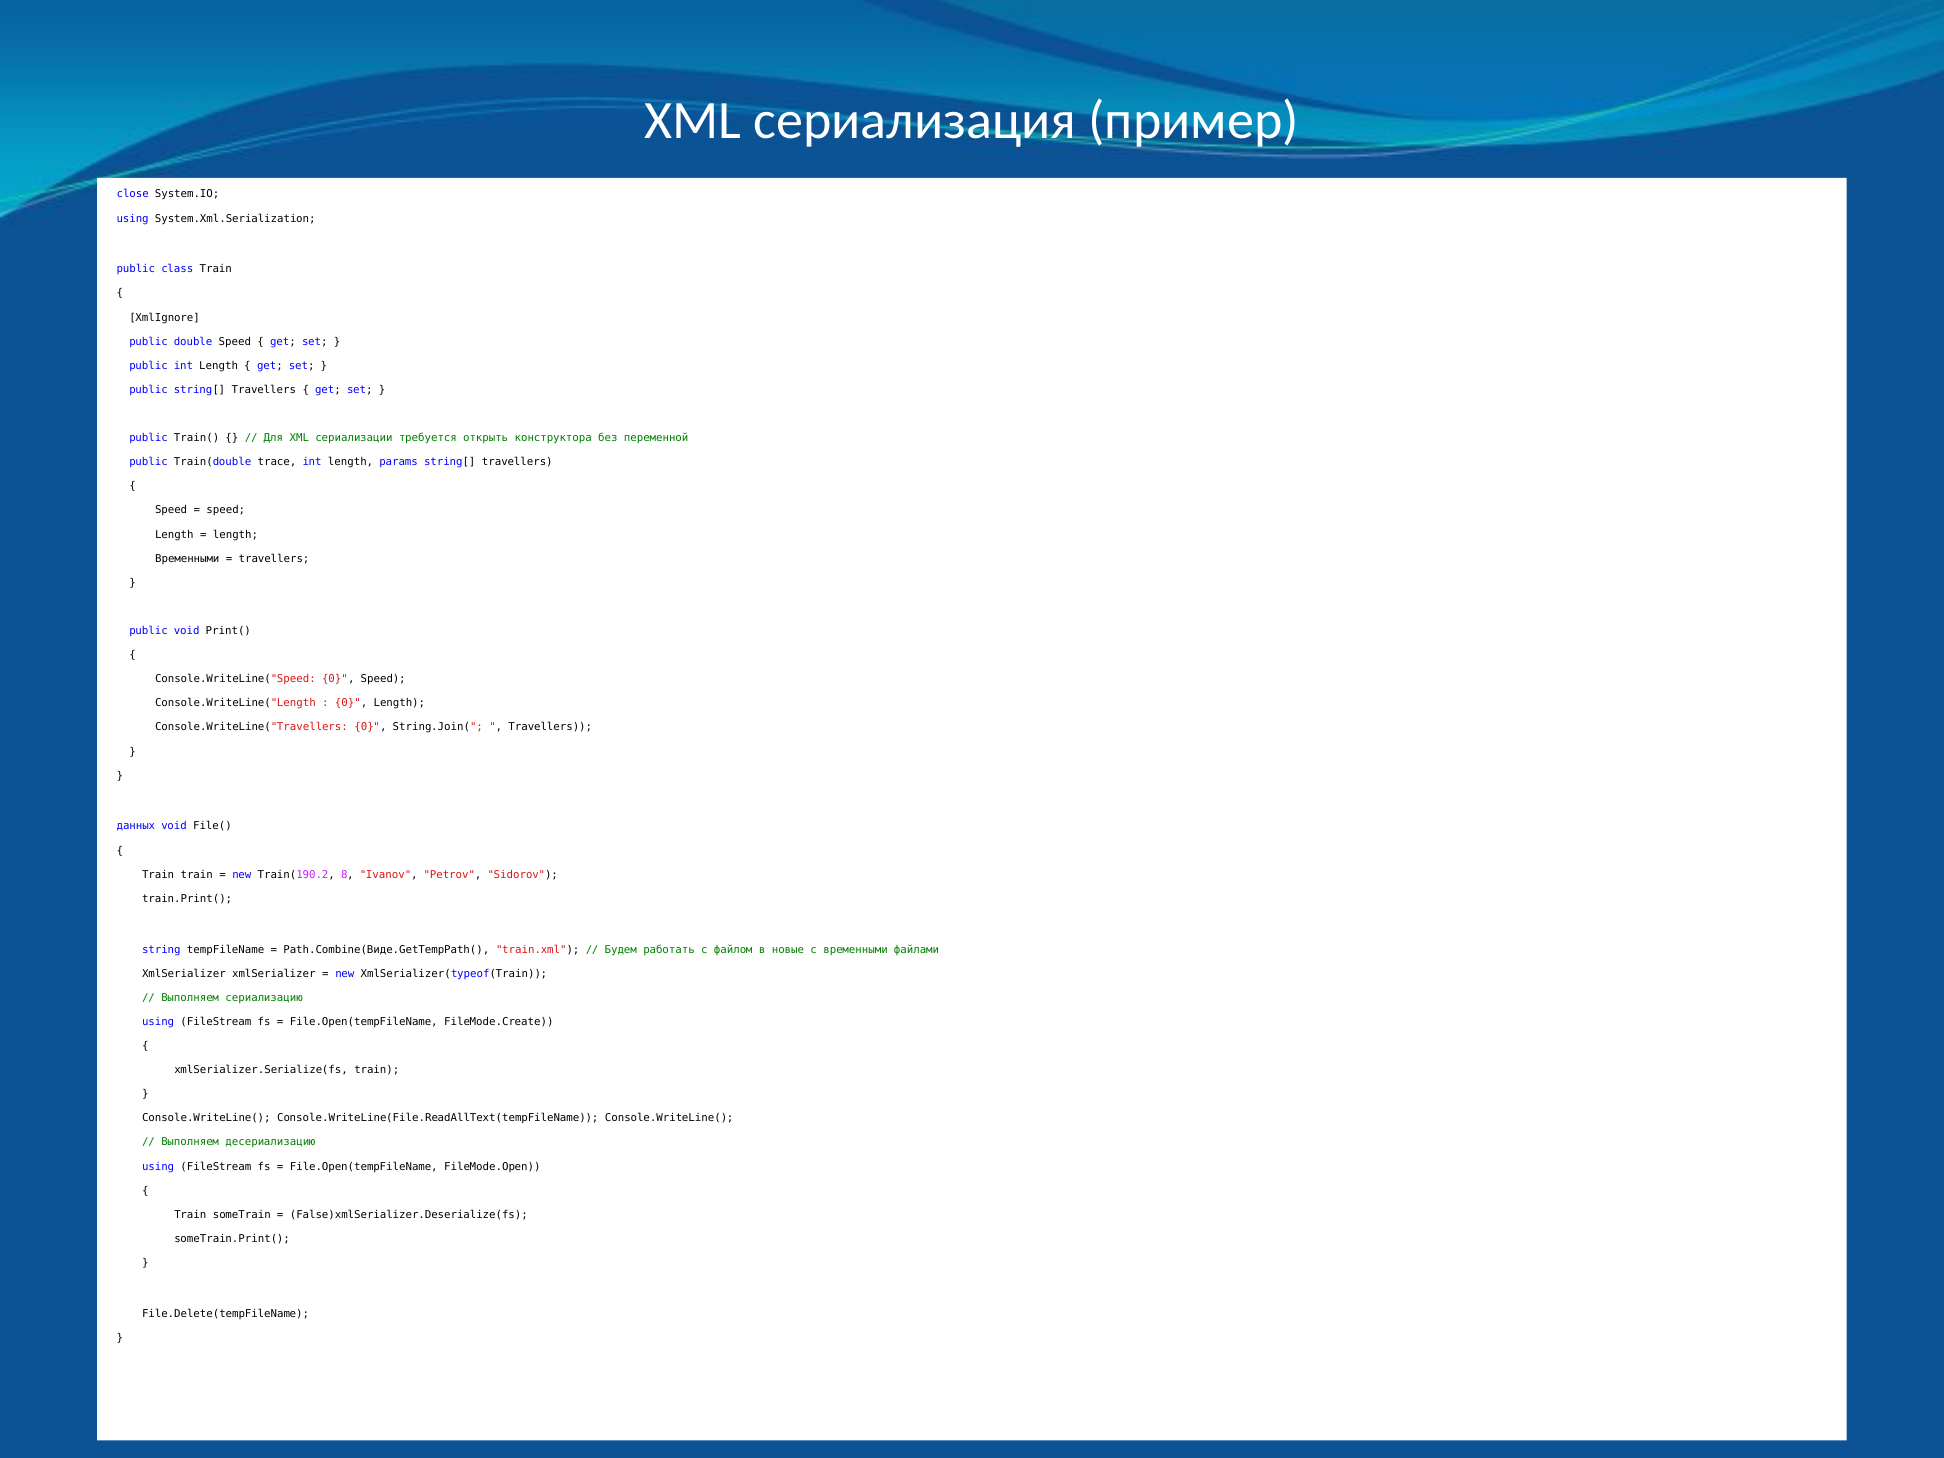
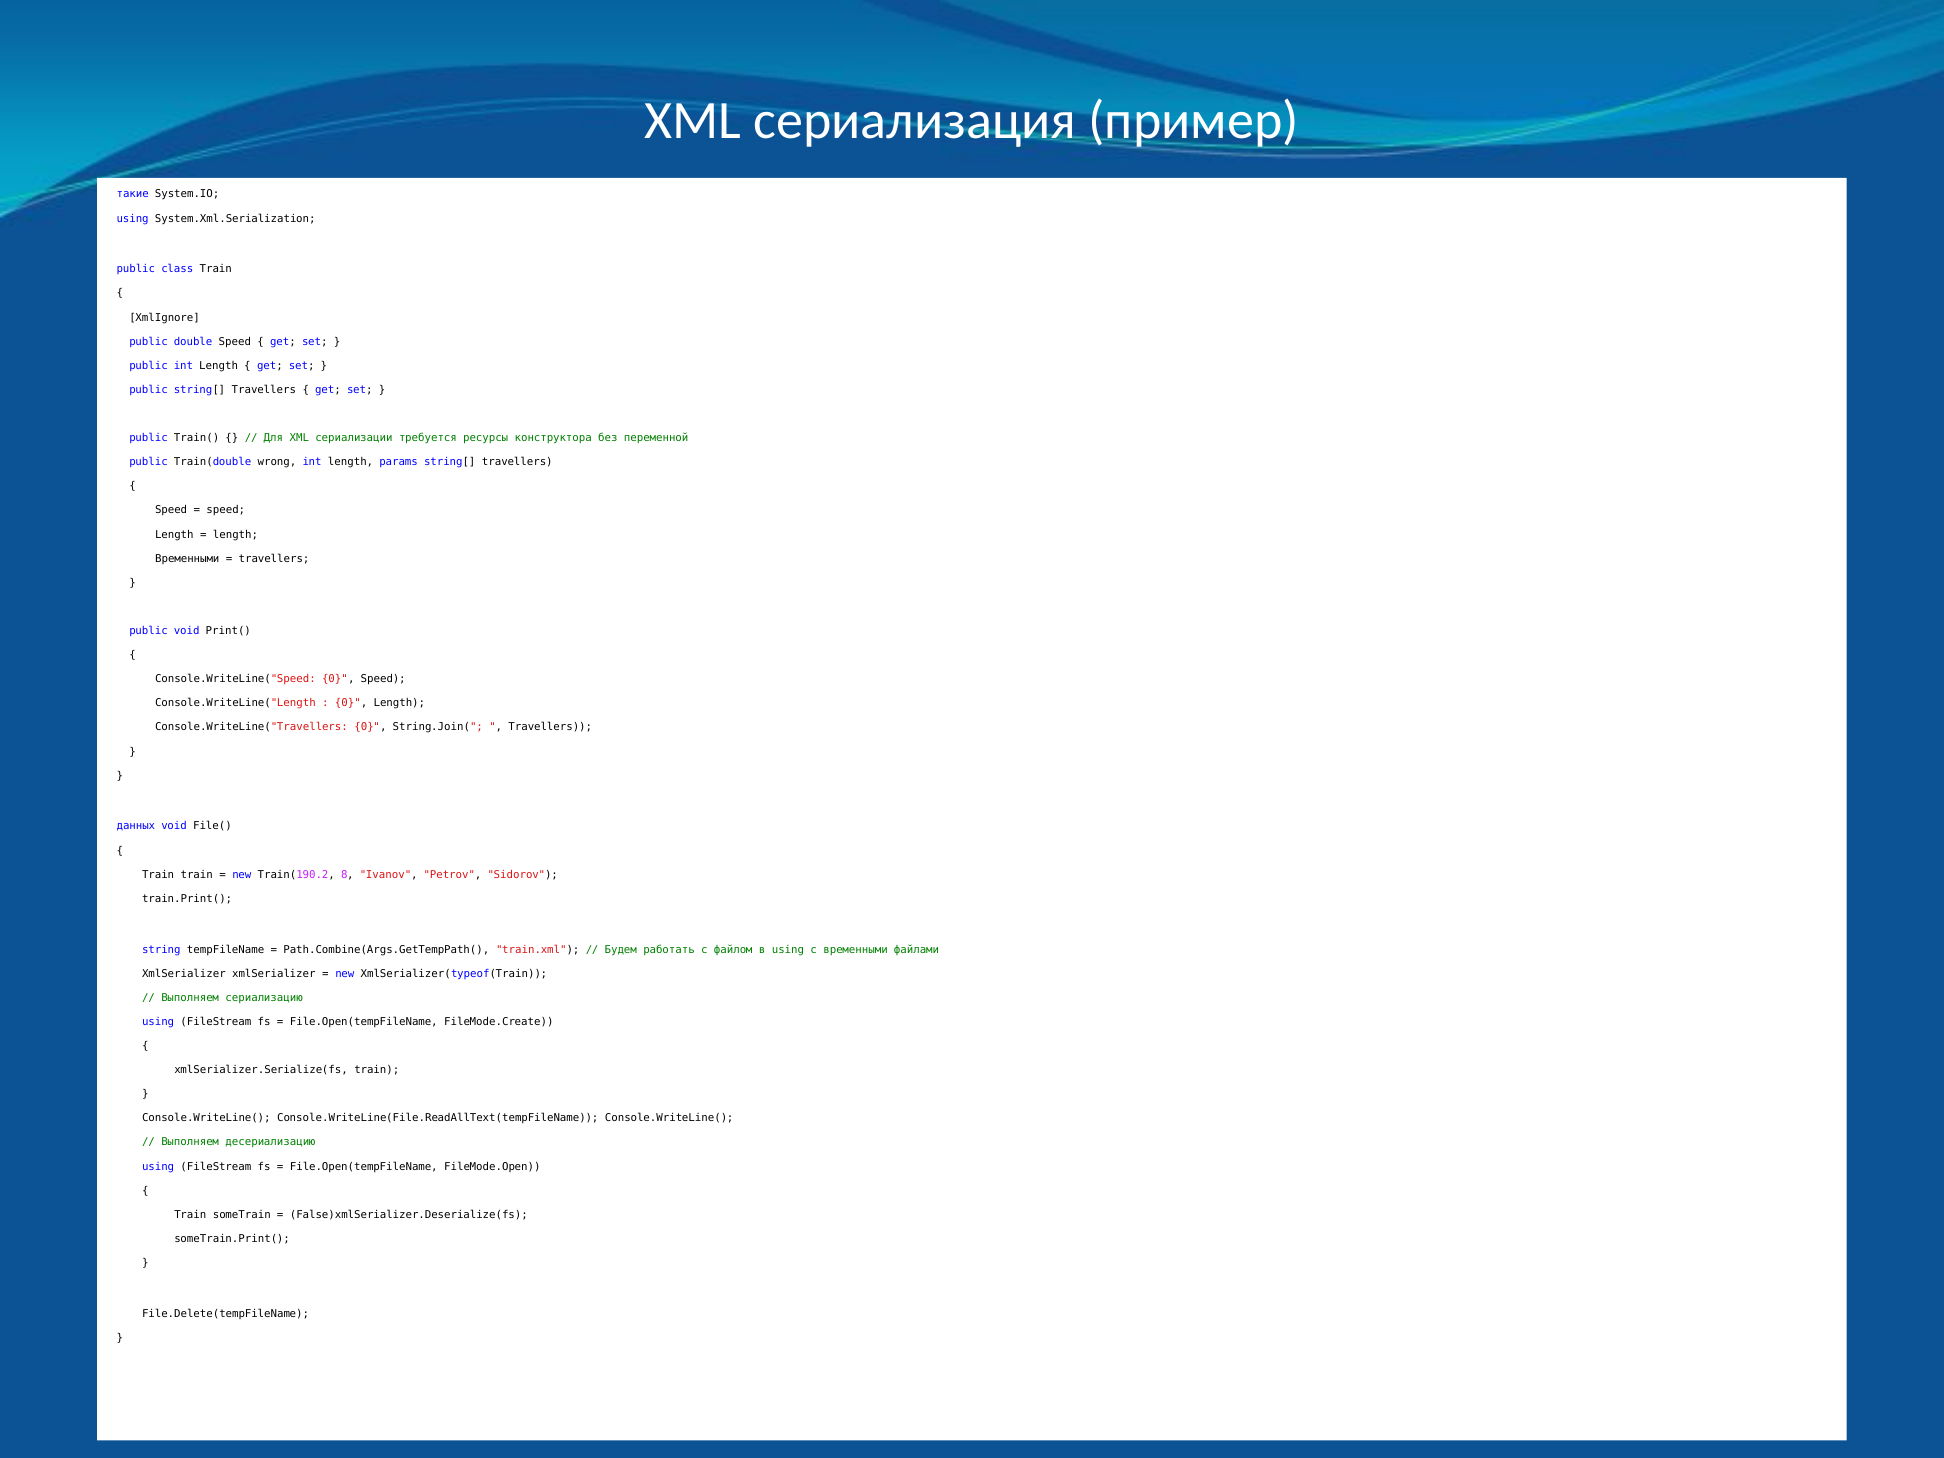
close: close -> такие
открыть: открыть -> ресурсы
trace: trace -> wrong
Path.Combine(Виде.GetTempPath(: Path.Combine(Виде.GetTempPath( -> Path.Combine(Args.GetTempPath(
в новые: новые -> using
